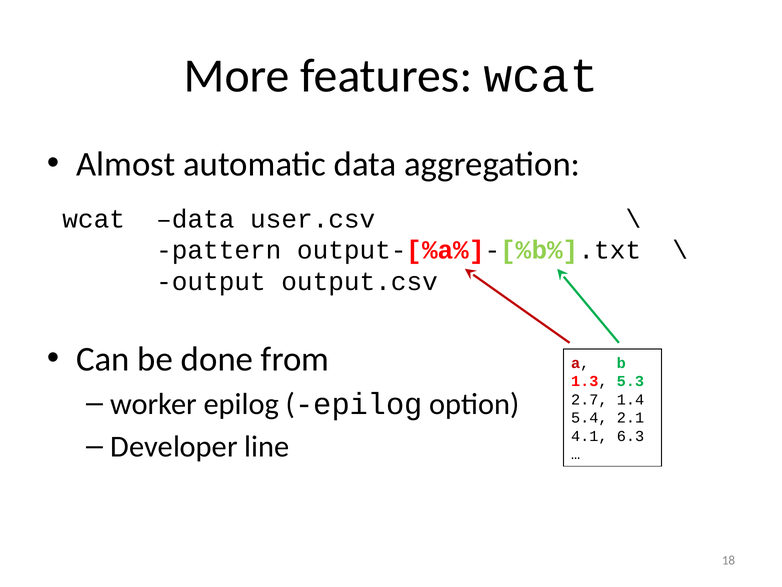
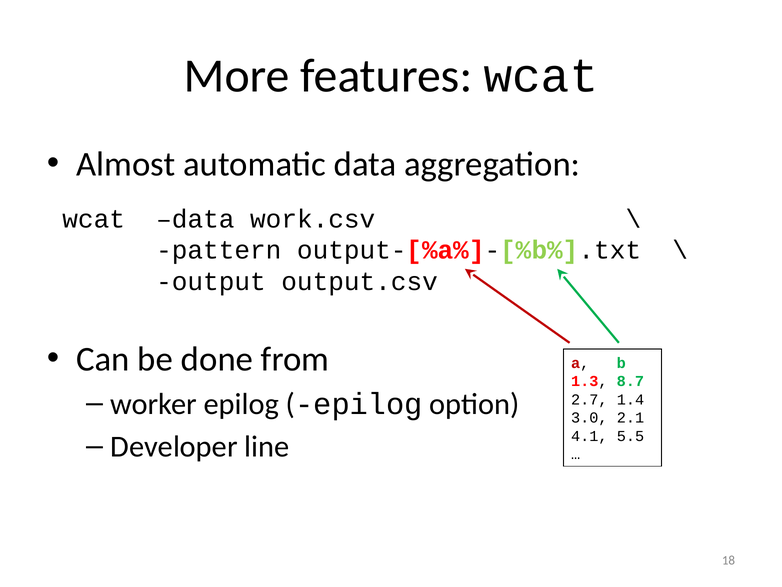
user.csv: user.csv -> work.csv
5.3: 5.3 -> 8.7
5.4: 5.4 -> 3.0
6.3: 6.3 -> 5.5
